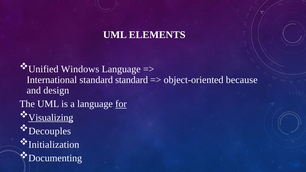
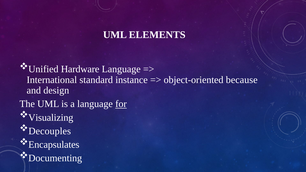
Windows: Windows -> Hardware
standard standard: standard -> instance
Visualizing underline: present -> none
Initialization: Initialization -> Encapsulates
